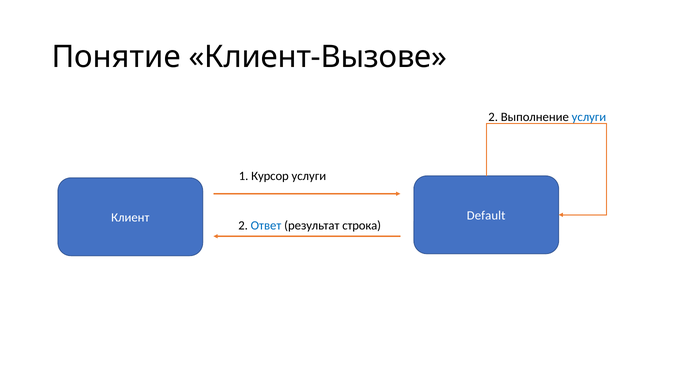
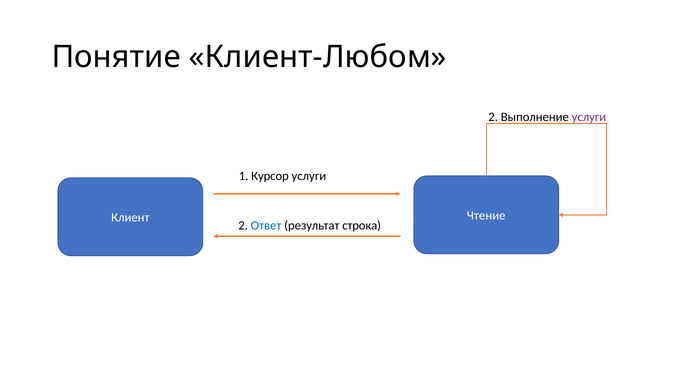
Клиент-Вызове: Клиент-Вызове -> Клиент-Любом
услуги at (589, 117) colour: blue -> purple
Default: Default -> Чтение
